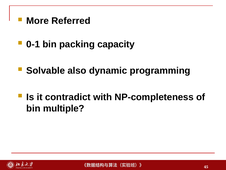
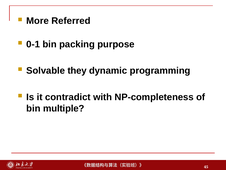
capacity: capacity -> purpose
also: also -> they
